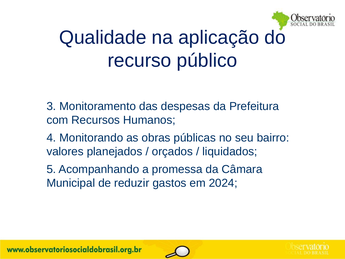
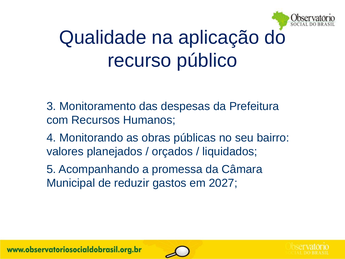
2024: 2024 -> 2027
